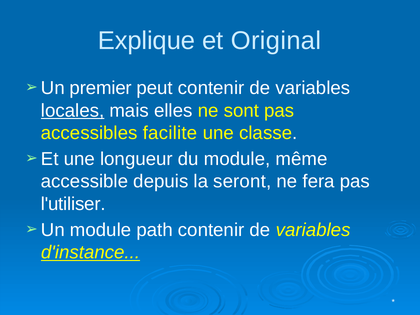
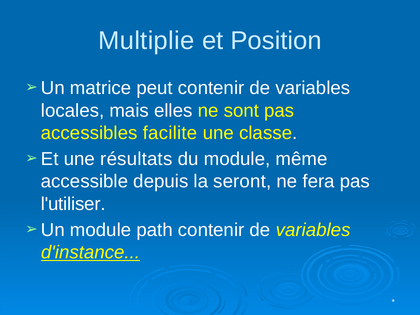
Explique: Explique -> Multiplie
Original: Original -> Position
premier: premier -> matrice
locales underline: present -> none
longueur: longueur -> résultats
